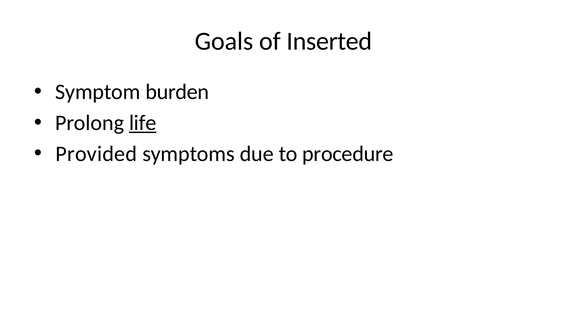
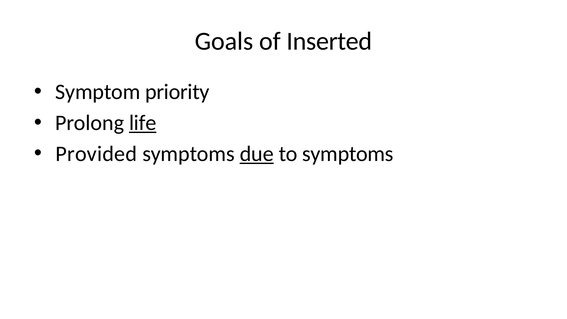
burden: burden -> priority
due underline: none -> present
to procedure: procedure -> symptoms
